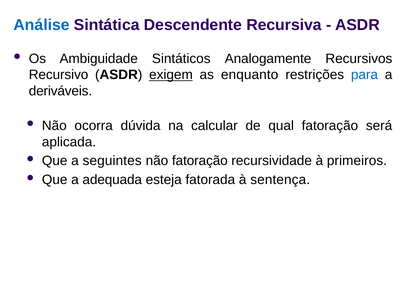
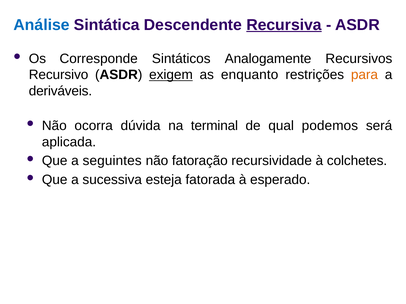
Recursiva underline: none -> present
Ambiguidade: Ambiguidade -> Corresponde
para colour: blue -> orange
calcular: calcular -> terminal
qual fatoração: fatoração -> podemos
primeiros: primeiros -> colchetes
adequada: adequada -> sucessiva
sentença: sentença -> esperado
